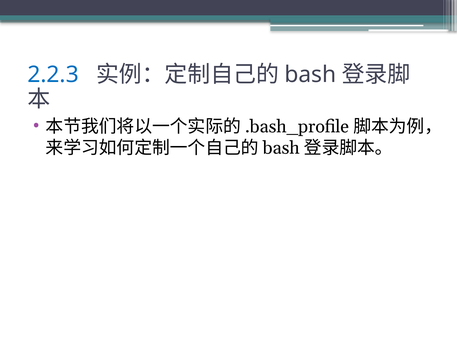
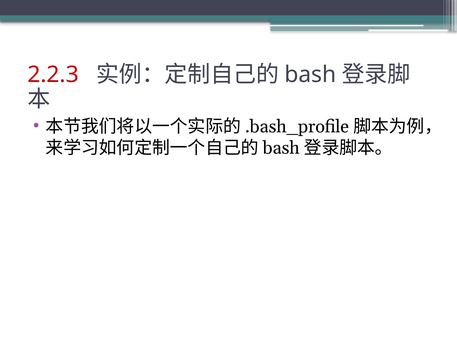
2.2.3 colour: blue -> red
